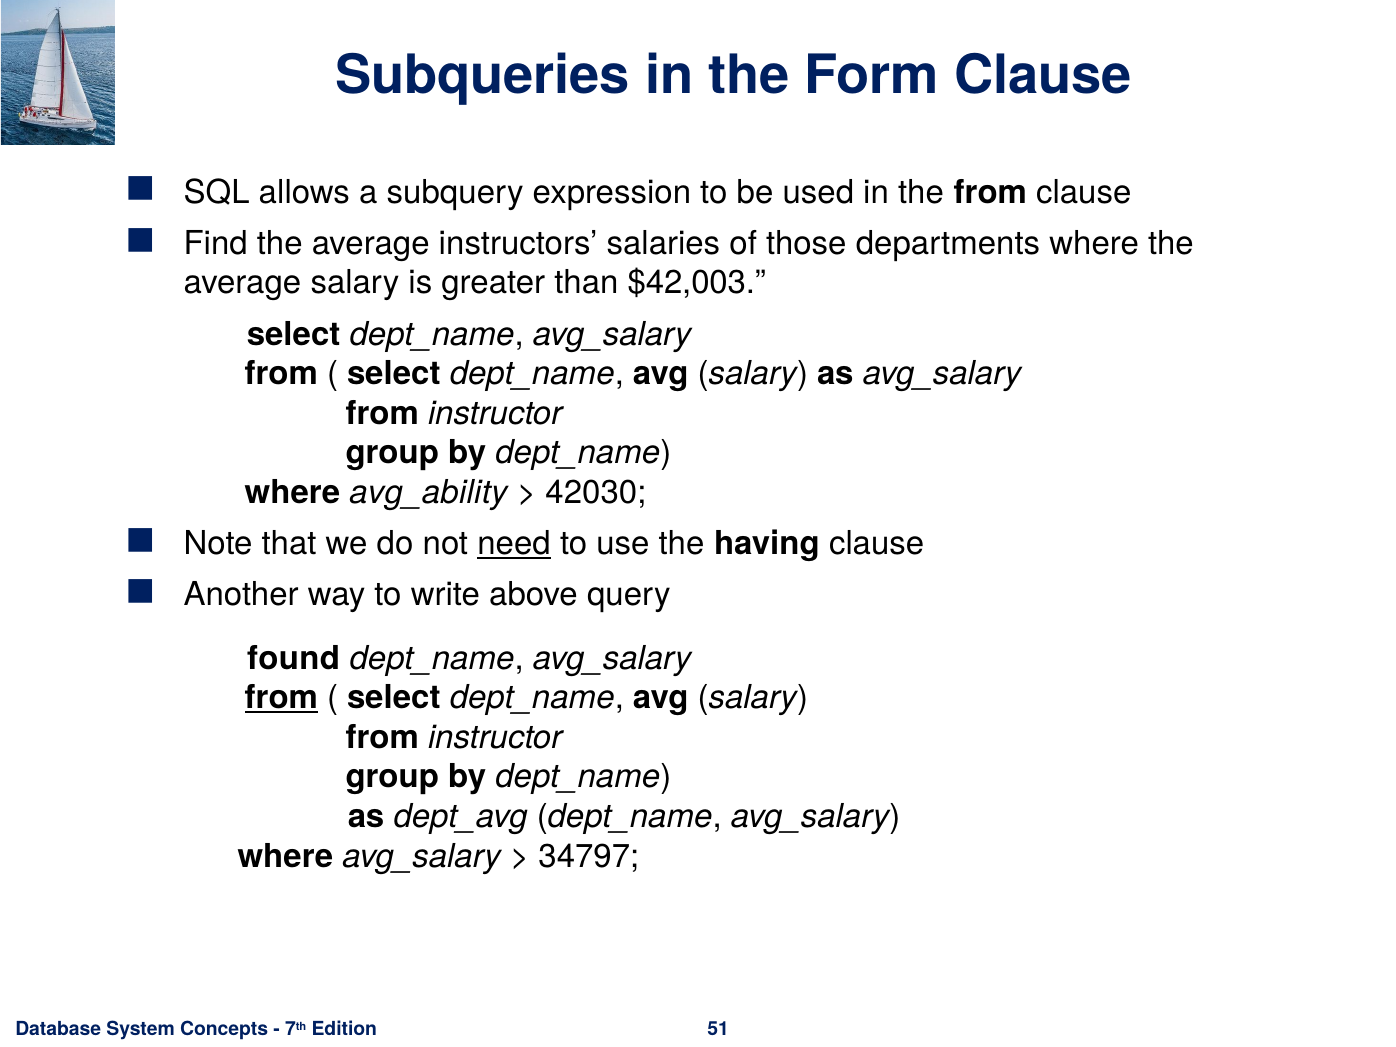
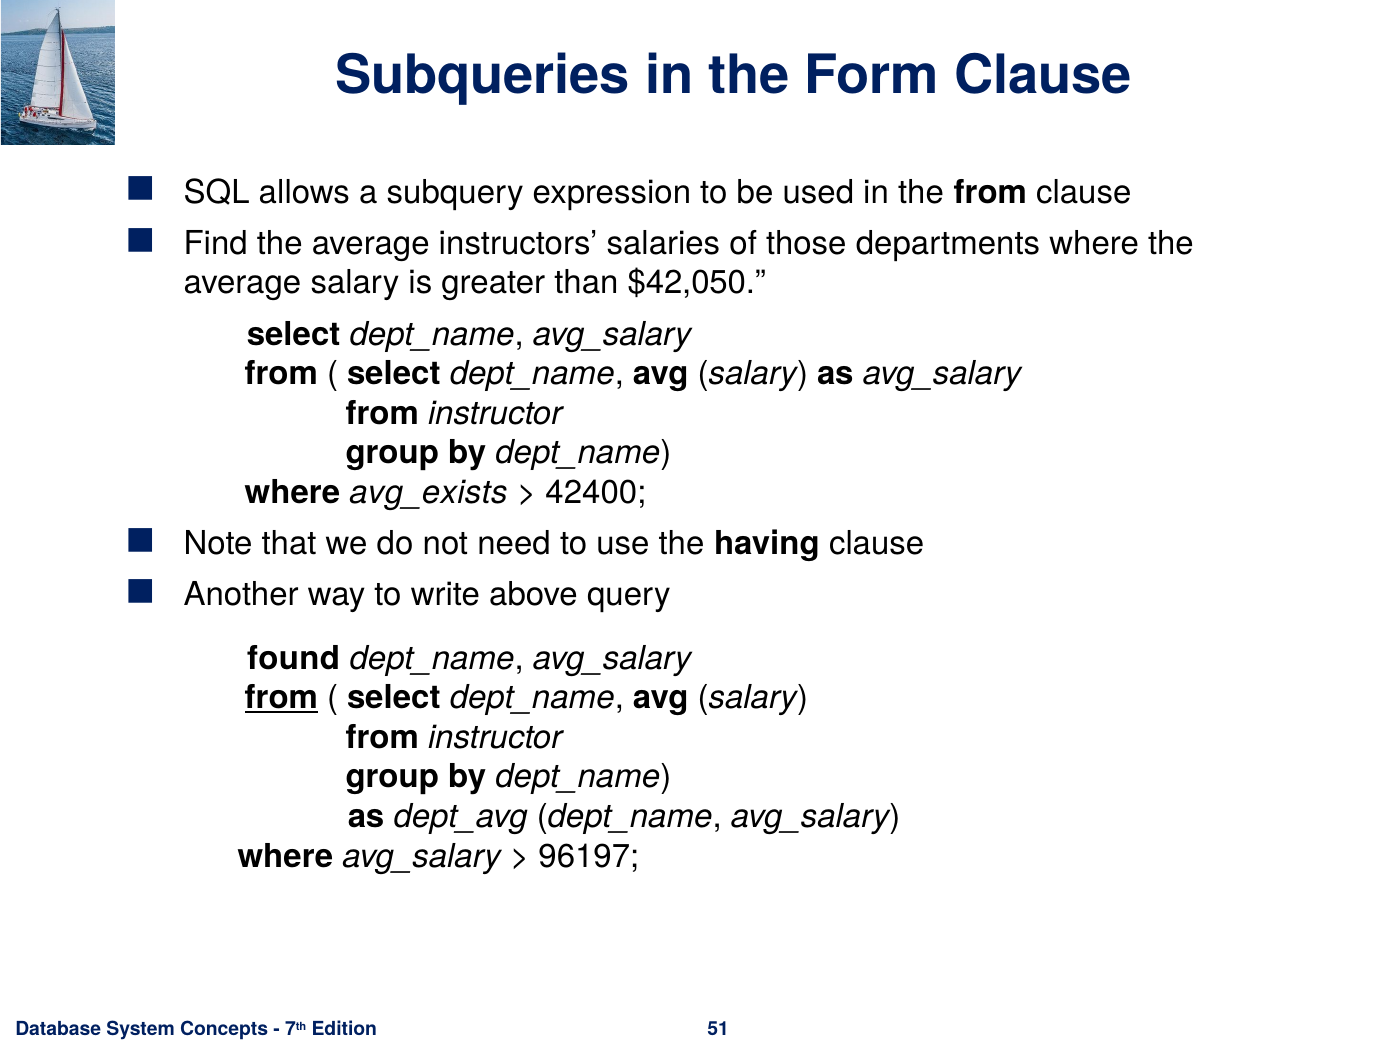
$42,003: $42,003 -> $42,050
avg_ability: avg_ability -> avg_exists
42030: 42030 -> 42400
need underline: present -> none
34797: 34797 -> 96197
